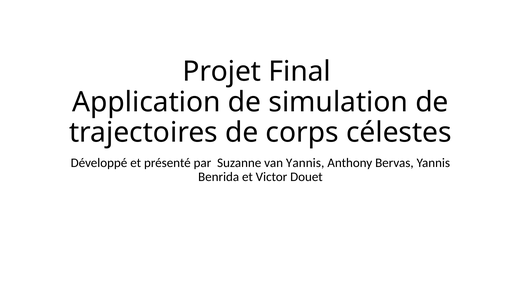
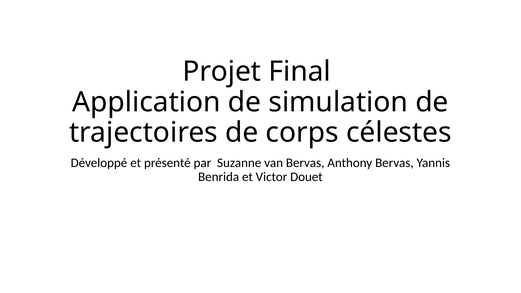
van Yannis: Yannis -> Bervas
